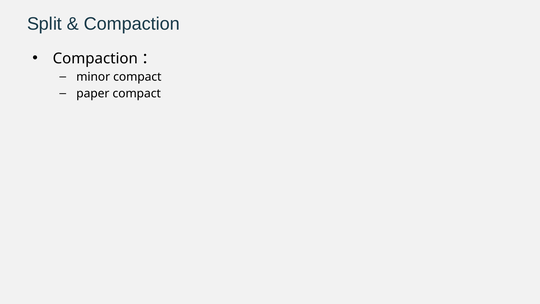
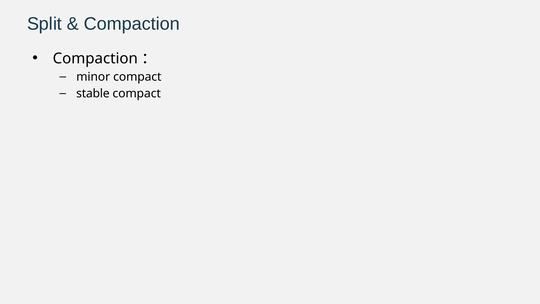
paper: paper -> stable
